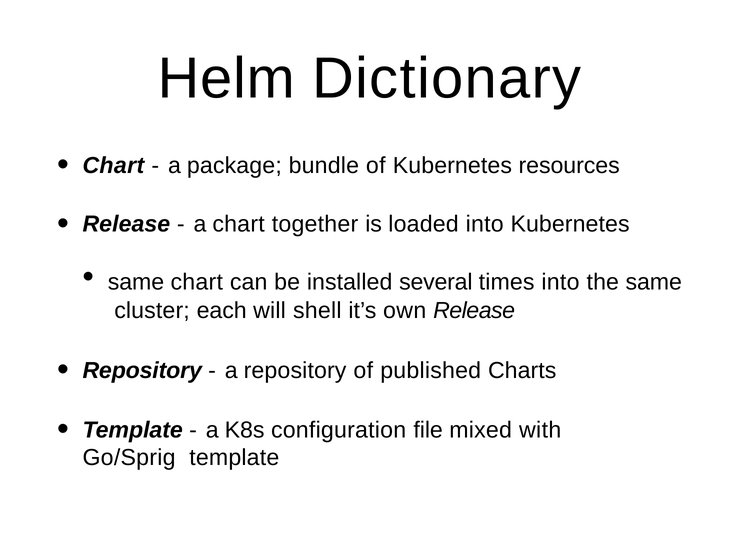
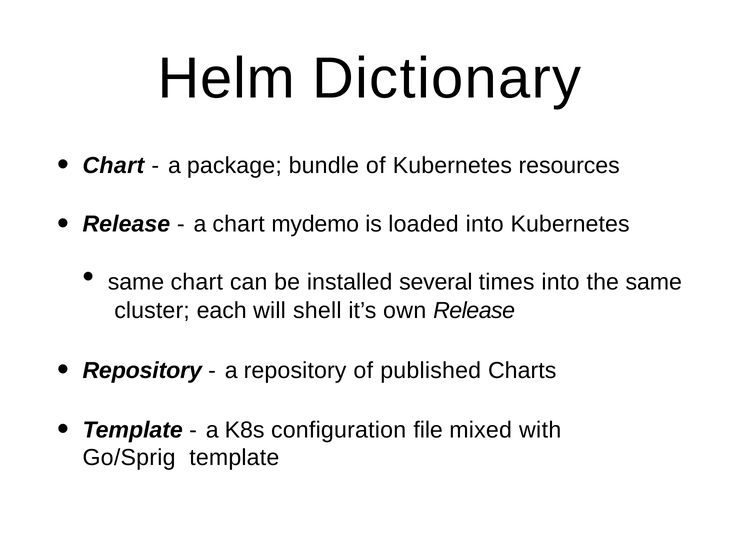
together: together -> mydemo
